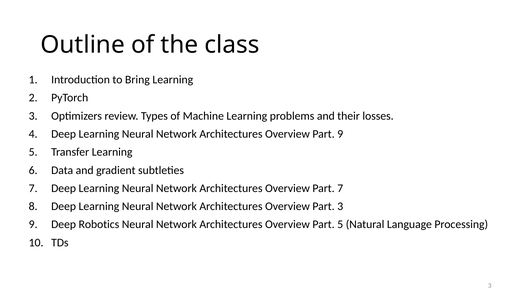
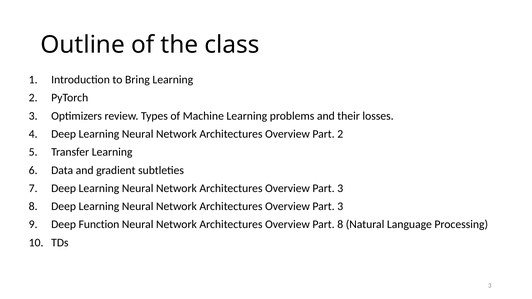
Part 9: 9 -> 2
7 at (340, 188): 7 -> 3
Robotics: Robotics -> Function
Part 5: 5 -> 8
